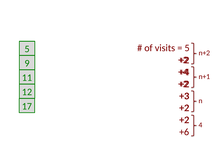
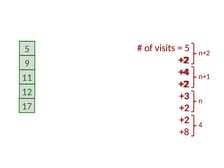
+6: +6 -> +8
